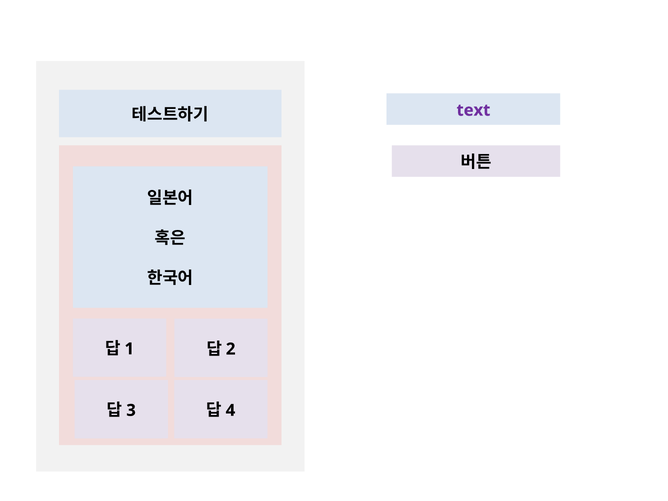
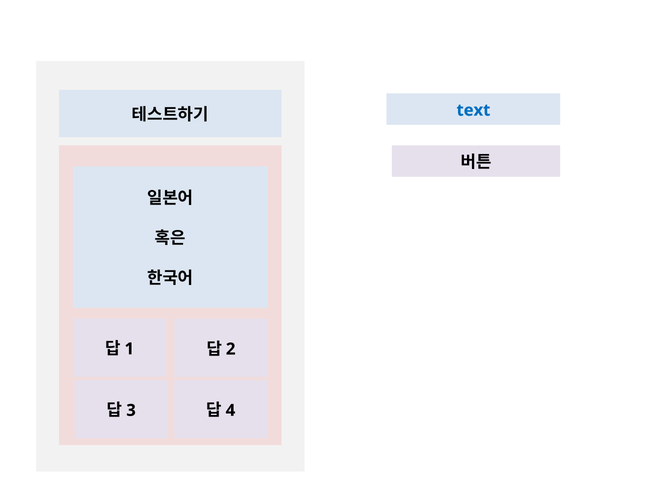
text colour: purple -> blue
